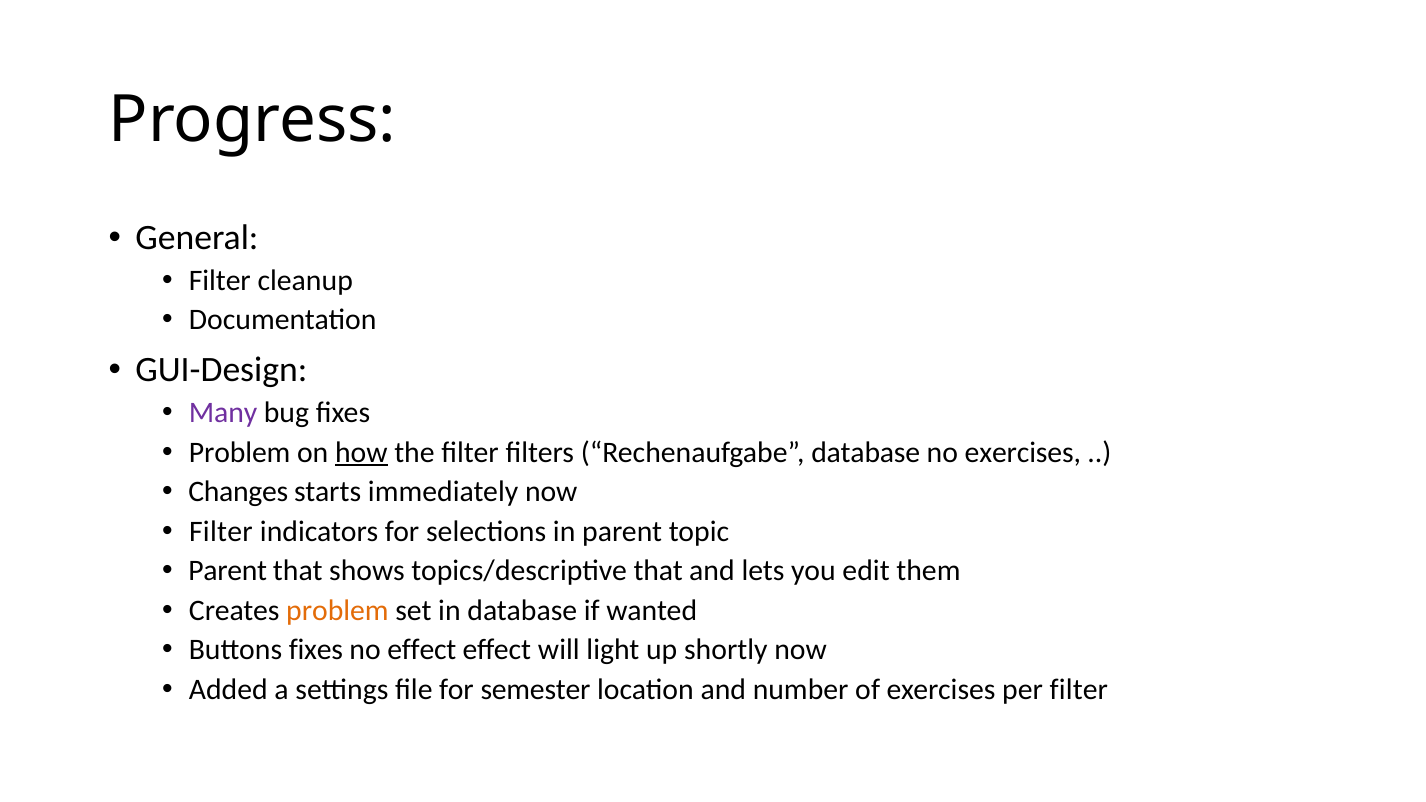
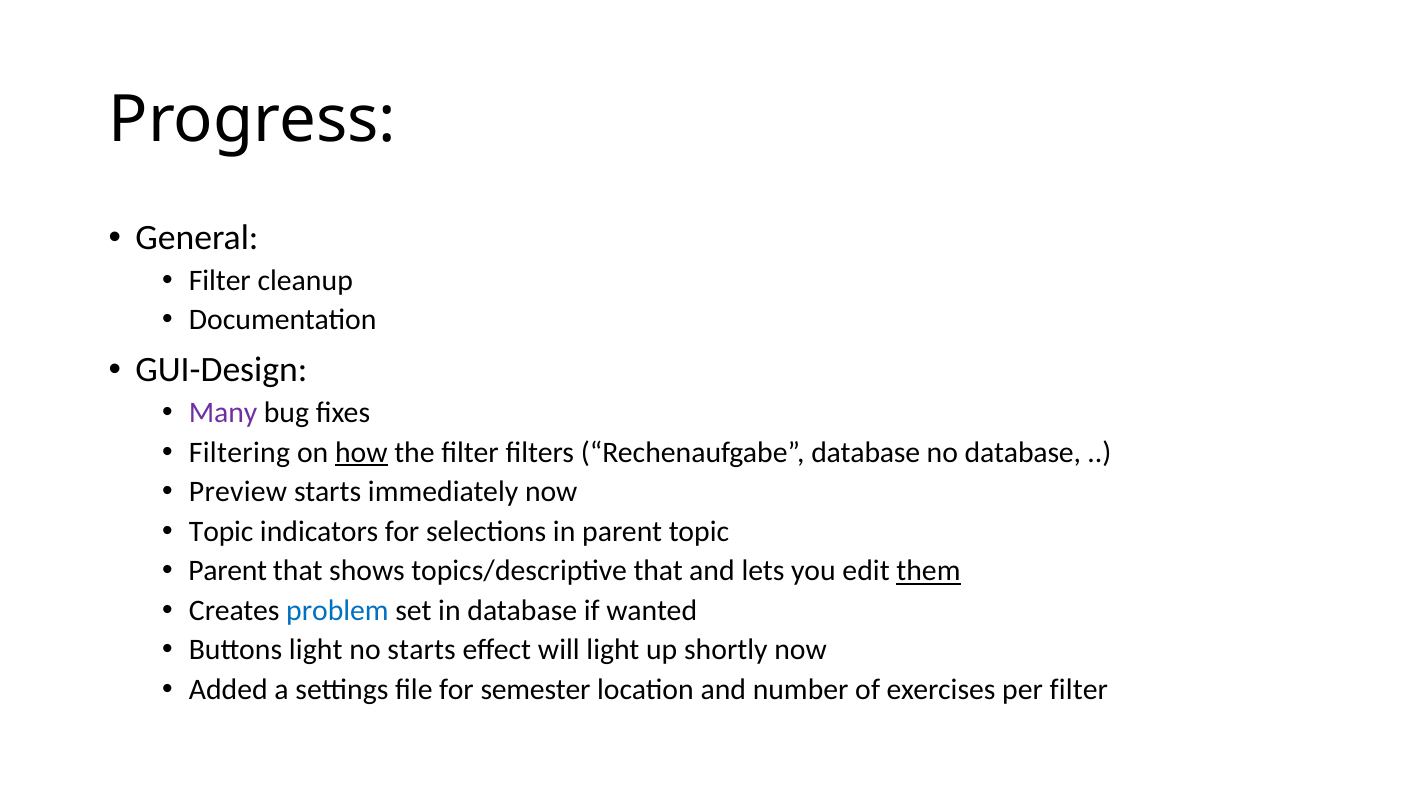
Problem at (240, 452): Problem -> Filtering
no exercises: exercises -> database
Changes: Changes -> Preview
Filter at (221, 531): Filter -> Topic
them underline: none -> present
problem at (337, 610) colour: orange -> blue
Buttons fixes: fixes -> light
no effect: effect -> starts
